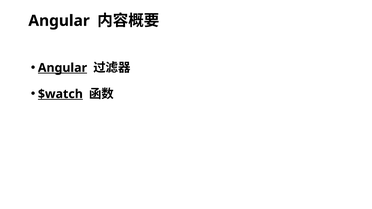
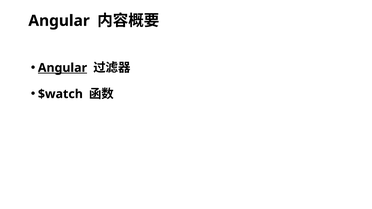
$watch underline: present -> none
